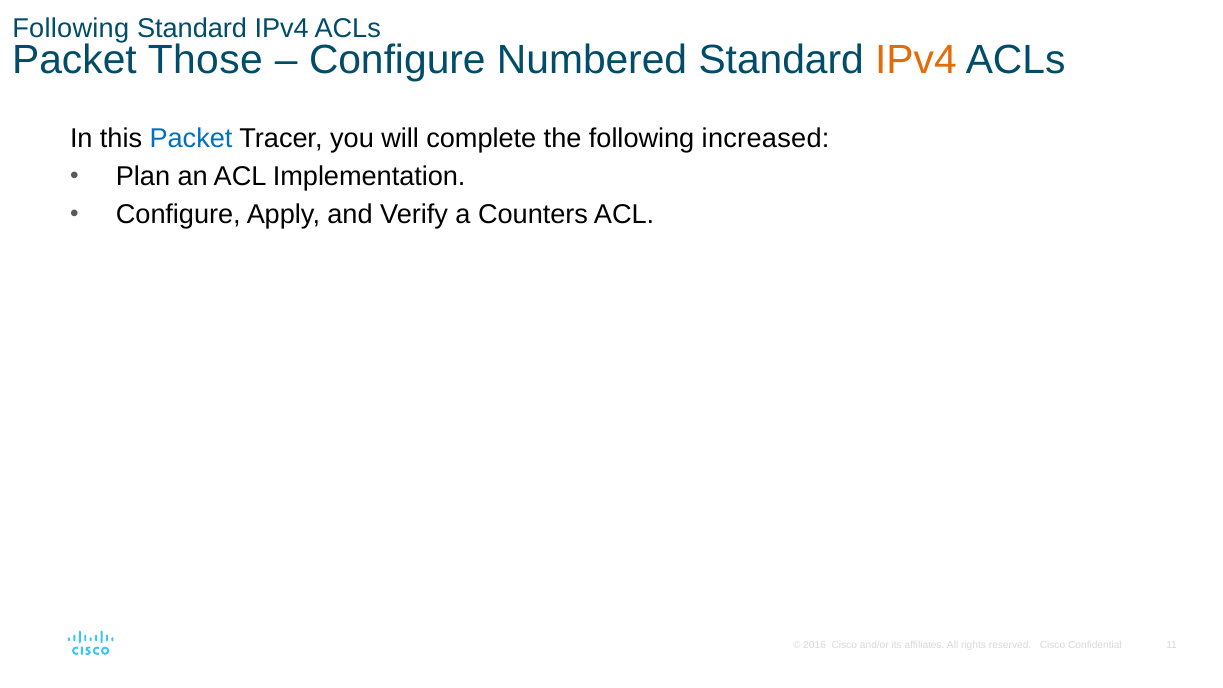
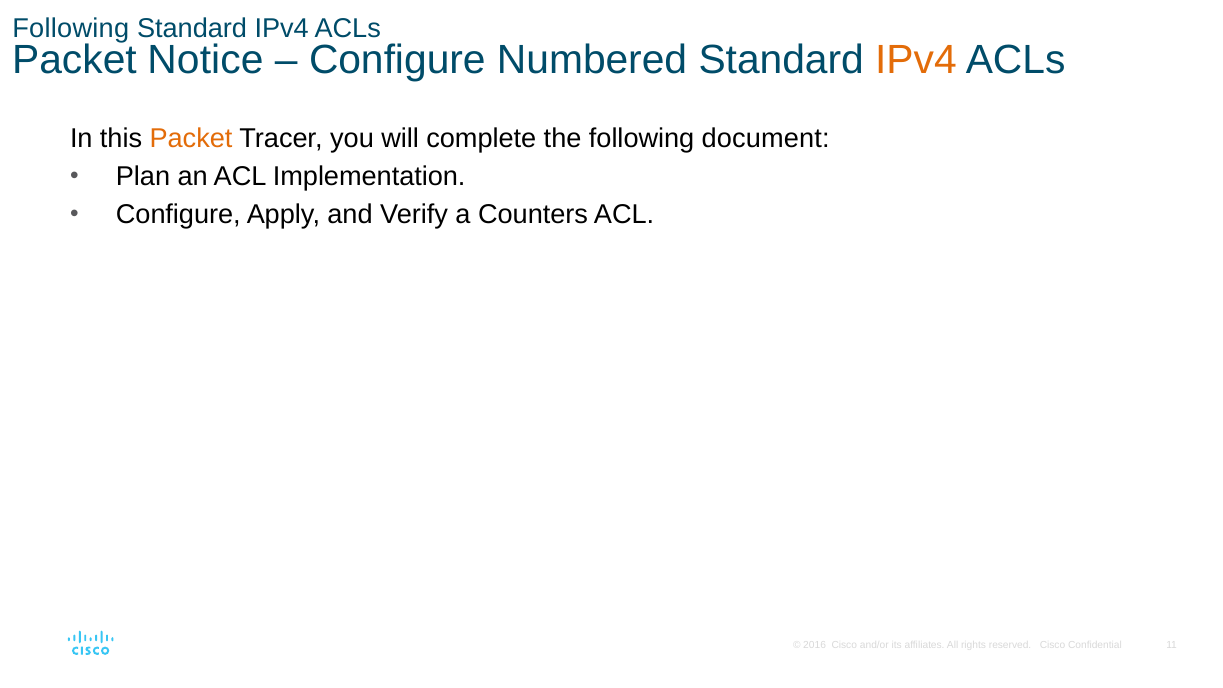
Those: Those -> Notice
Packet at (191, 139) colour: blue -> orange
increased: increased -> document
